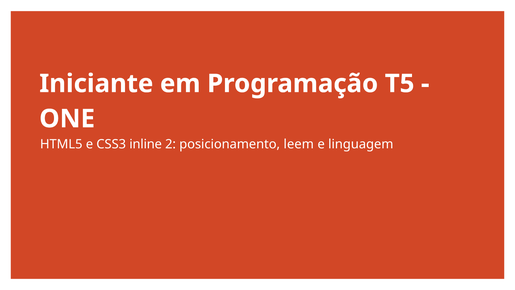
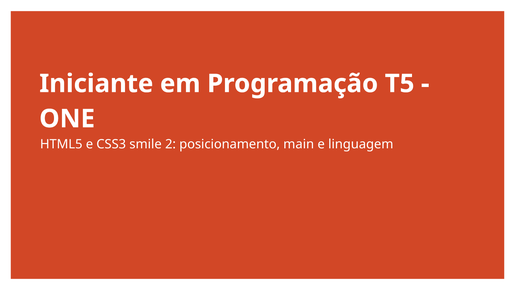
inline: inline -> smile
leem: leem -> main
